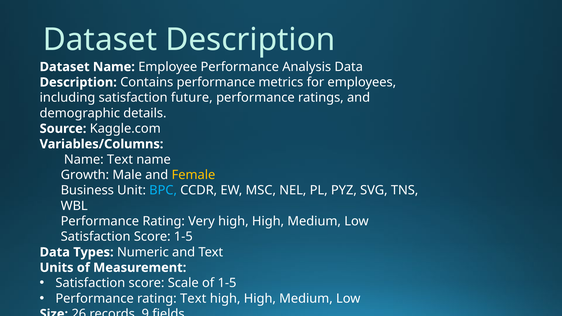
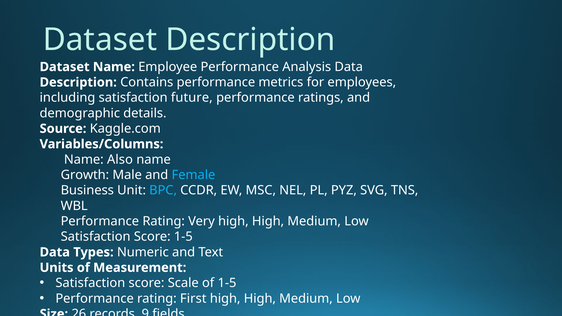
Name Text: Text -> Also
Female colour: yellow -> light blue
rating Text: Text -> First
